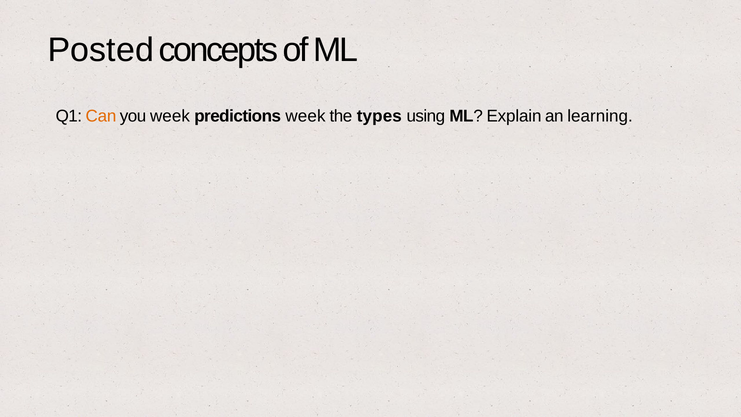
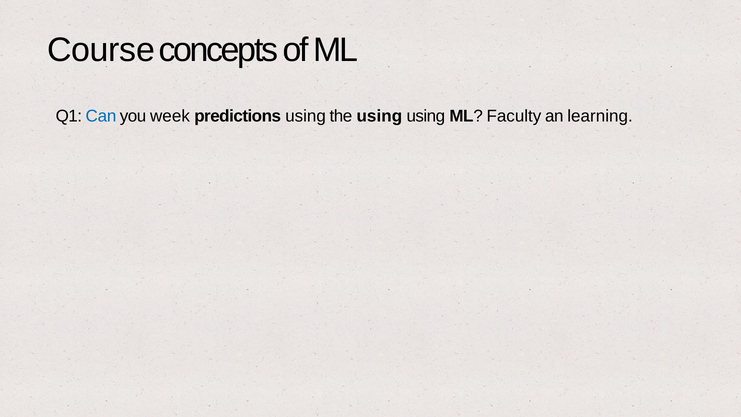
Posted: Posted -> Course
Can colour: orange -> blue
predictions week: week -> using
the types: types -> using
Explain: Explain -> Faculty
